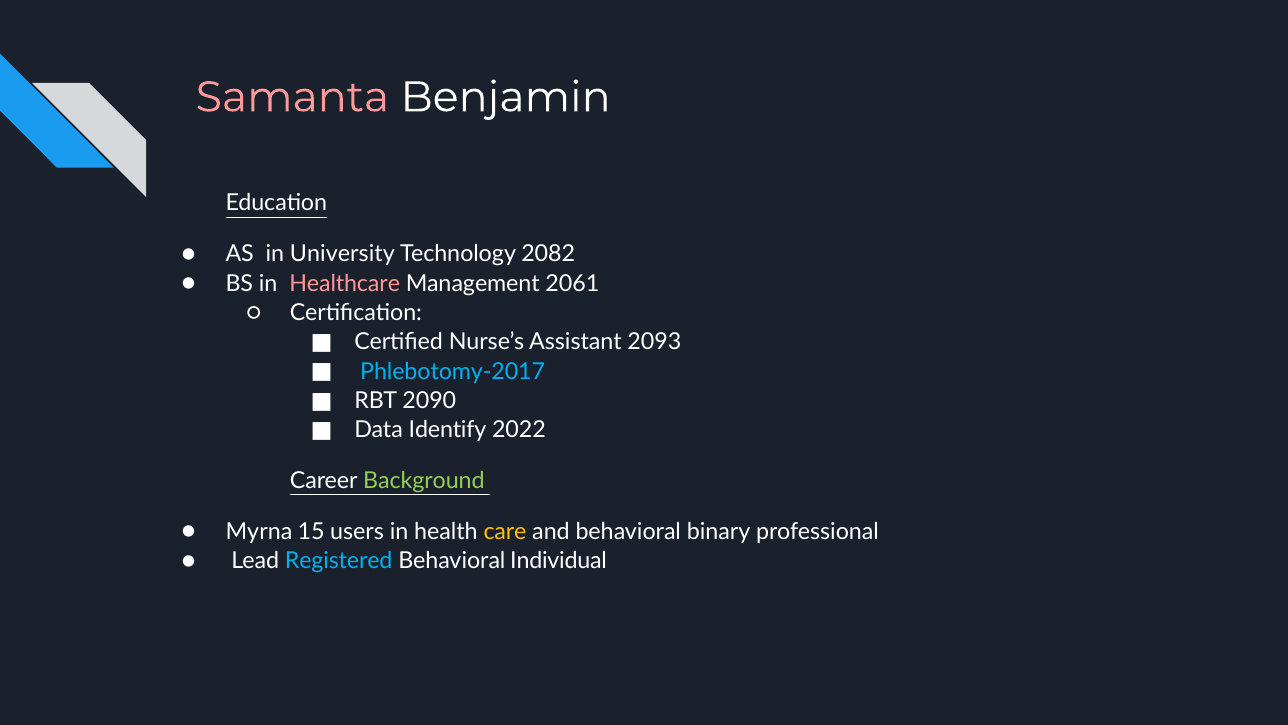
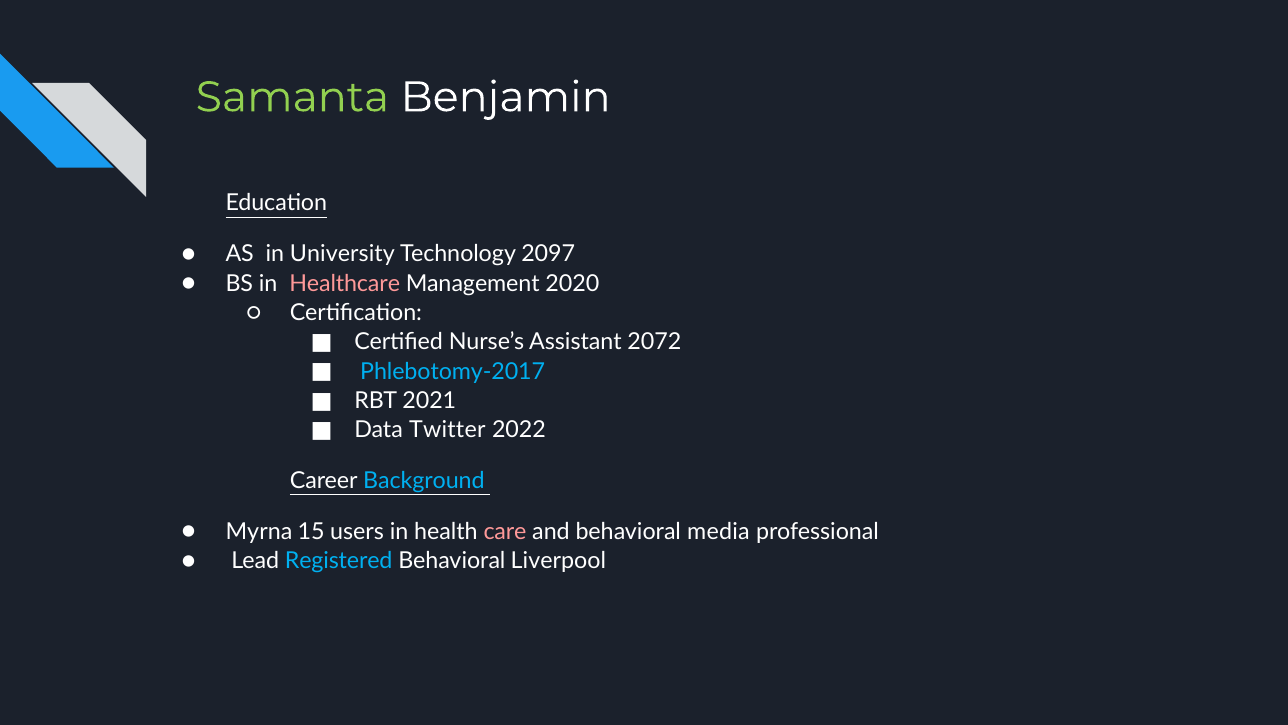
Samanta colour: pink -> light green
2082: 2082 -> 2097
2061: 2061 -> 2020
2093: 2093 -> 2072
2090: 2090 -> 2021
Identify: Identify -> Twitter
Background colour: light green -> light blue
care colour: yellow -> pink
binary: binary -> media
Individual: Individual -> Liverpool
